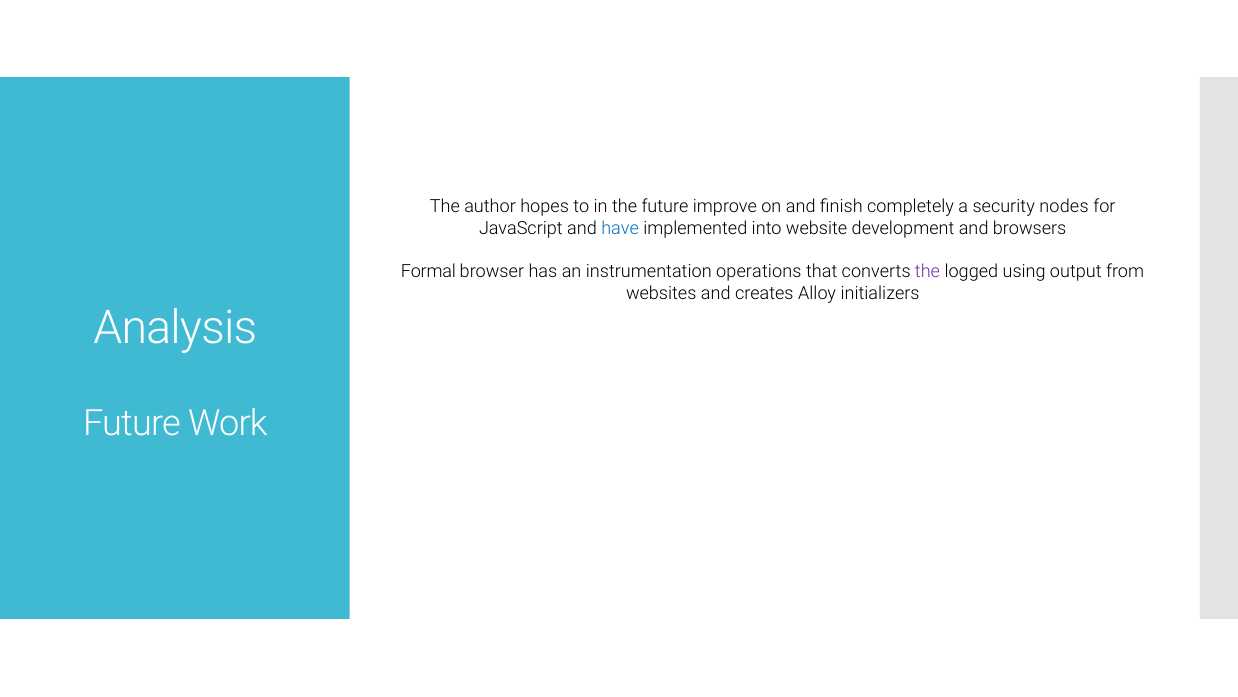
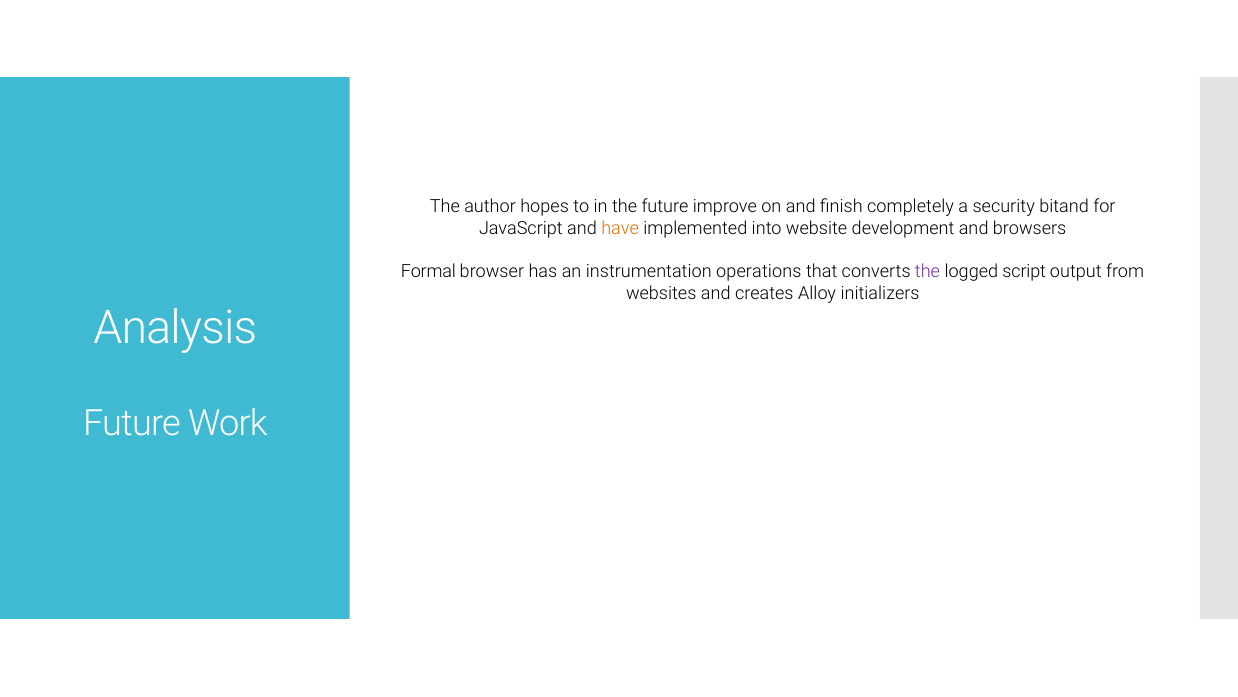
nodes: nodes -> bitand
have colour: blue -> orange
using: using -> script
